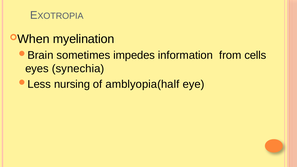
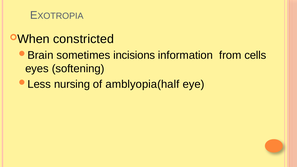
myelination: myelination -> constricted
impedes: impedes -> incisions
synechia: synechia -> softening
